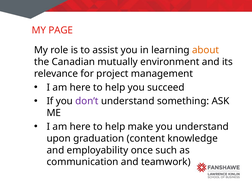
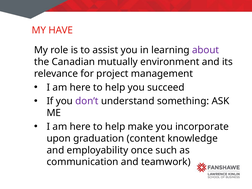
PAGE: PAGE -> HAVE
about colour: orange -> purple
you understand: understand -> incorporate
